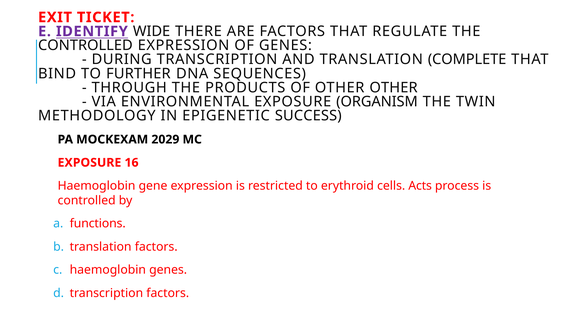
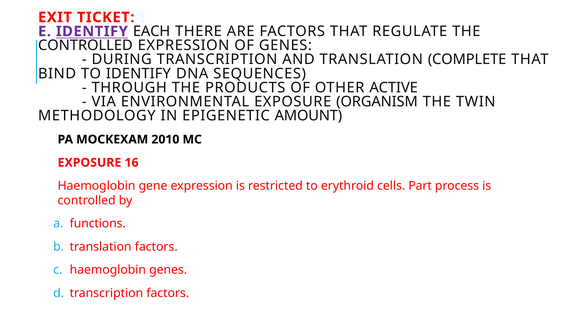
WIDE: WIDE -> EACH
TO FURTHER: FURTHER -> IDENTIFY
OTHER OTHER: OTHER -> ACTIVE
SUCCESS: SUCCESS -> AMOUNT
2029: 2029 -> 2010
Acts: Acts -> Part
